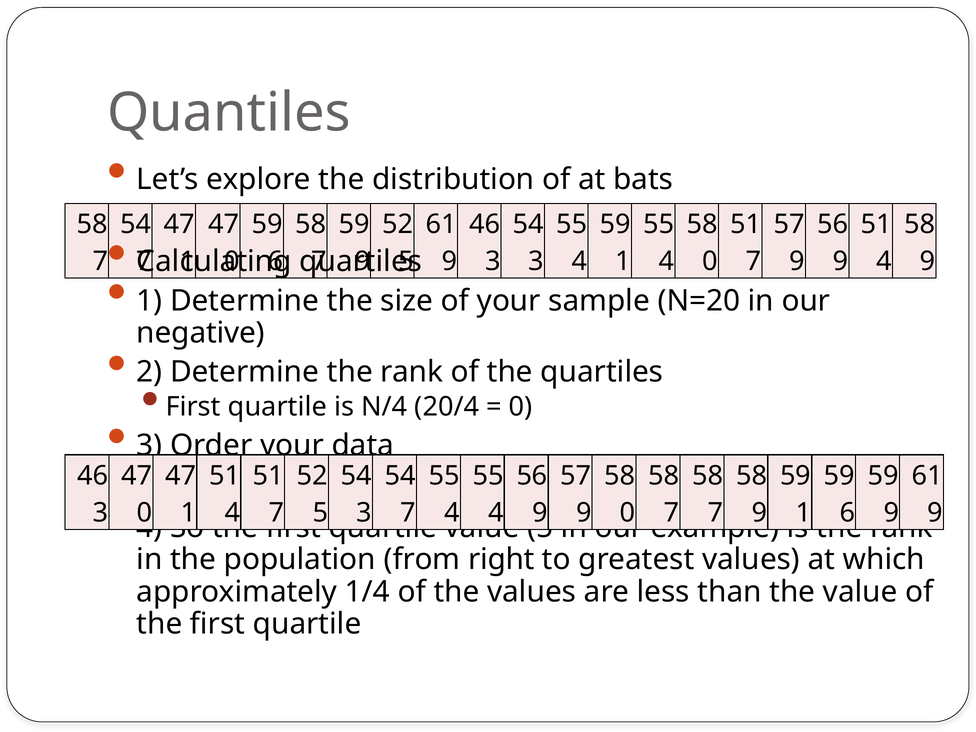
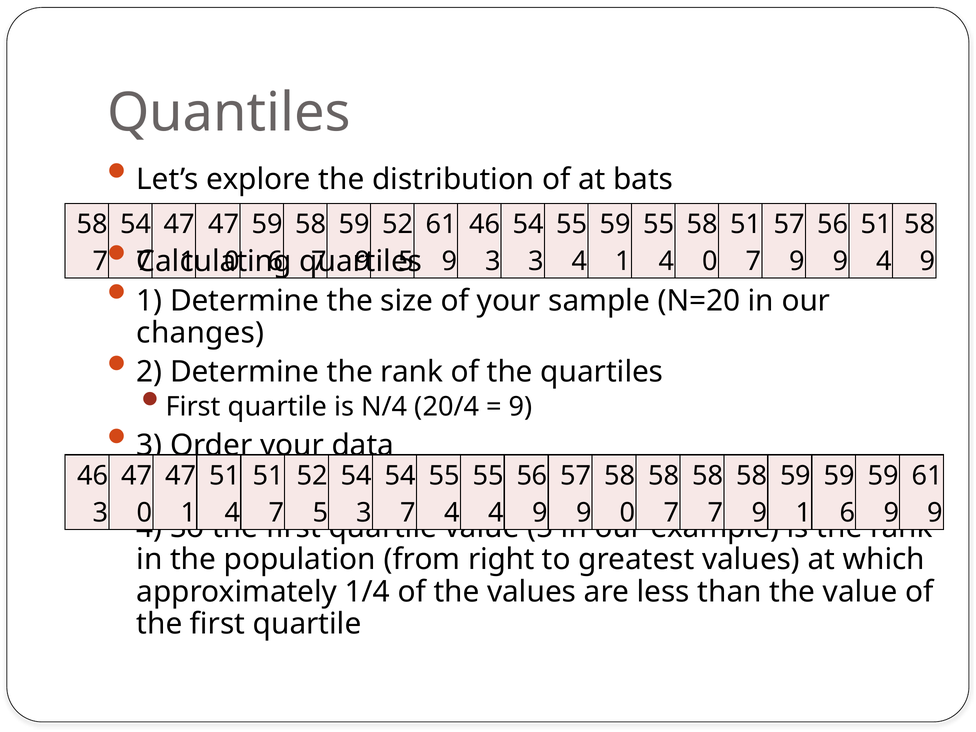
negative: negative -> changes
0 at (521, 407): 0 -> 9
